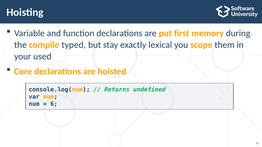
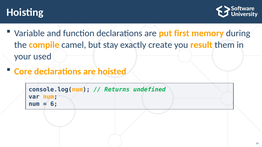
typed: typed -> camel
lexical: lexical -> create
scope: scope -> result
